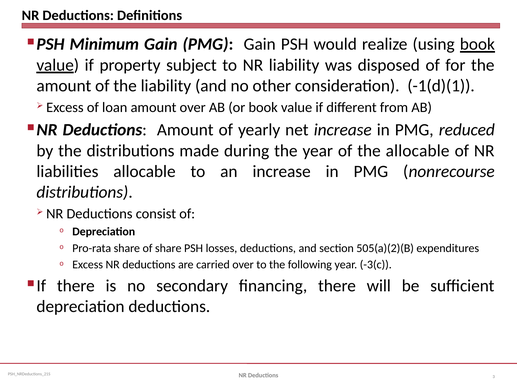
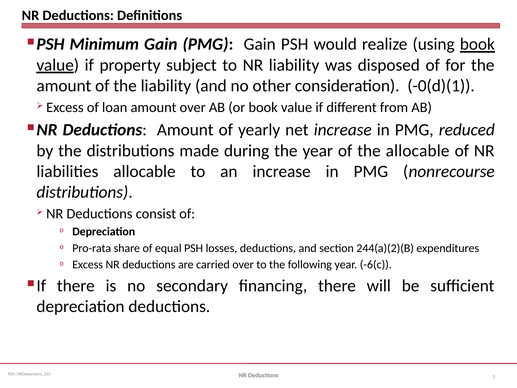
-1(d)(1: -1(d)(1 -> -0(d)(1
of share: share -> equal
505(a)(2)(B: 505(a)(2)(B -> 244(a)(2)(B
-3(c: -3(c -> -6(c
